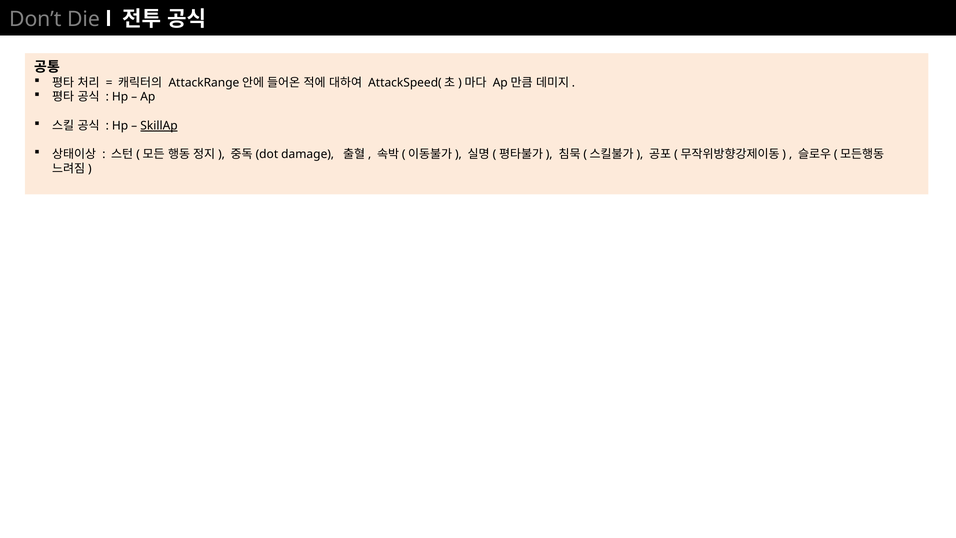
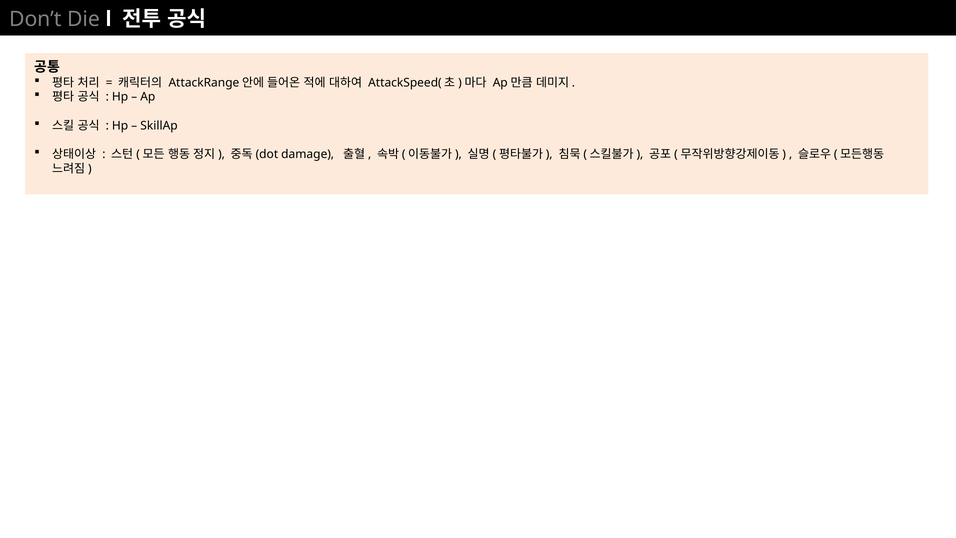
SkillAp underline: present -> none
